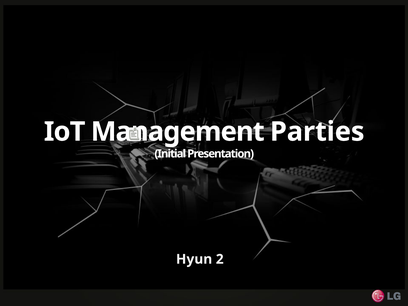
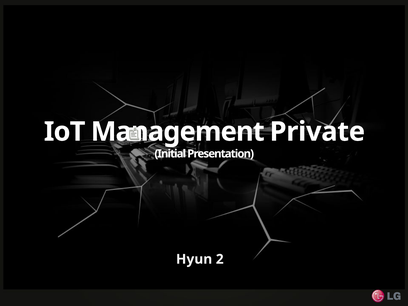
Parties: Parties -> Private
